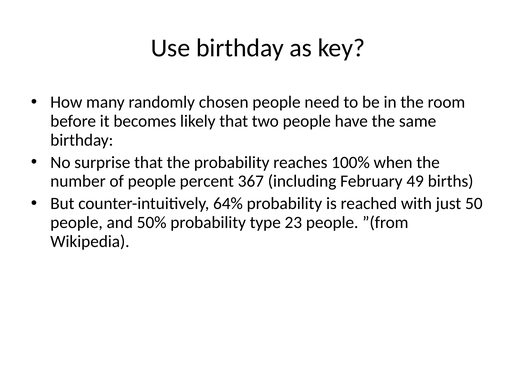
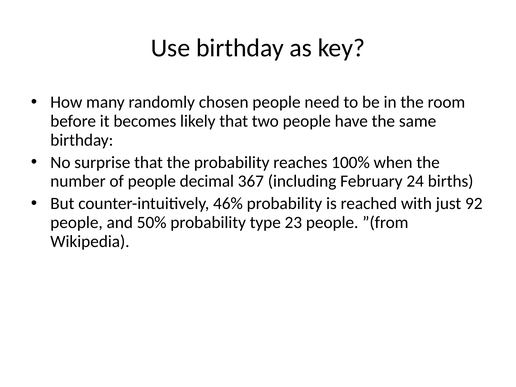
percent: percent -> decimal
49: 49 -> 24
64%: 64% -> 46%
50: 50 -> 92
